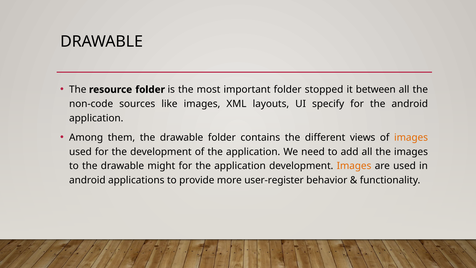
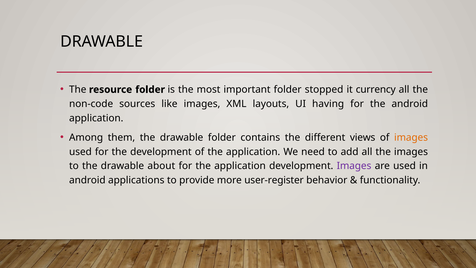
between: between -> currency
specify: specify -> having
might: might -> about
Images at (354, 166) colour: orange -> purple
